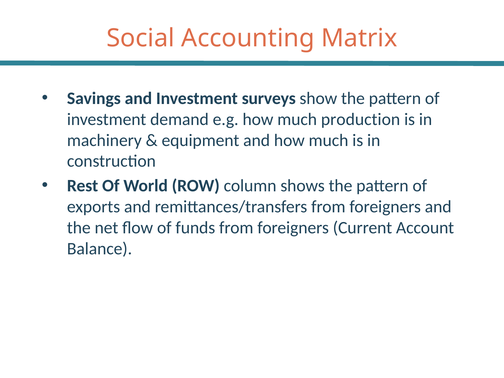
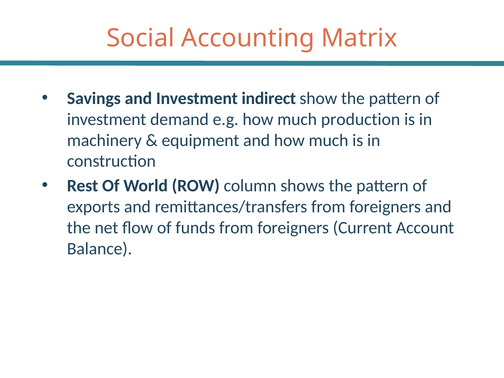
surveys: surveys -> indirect
